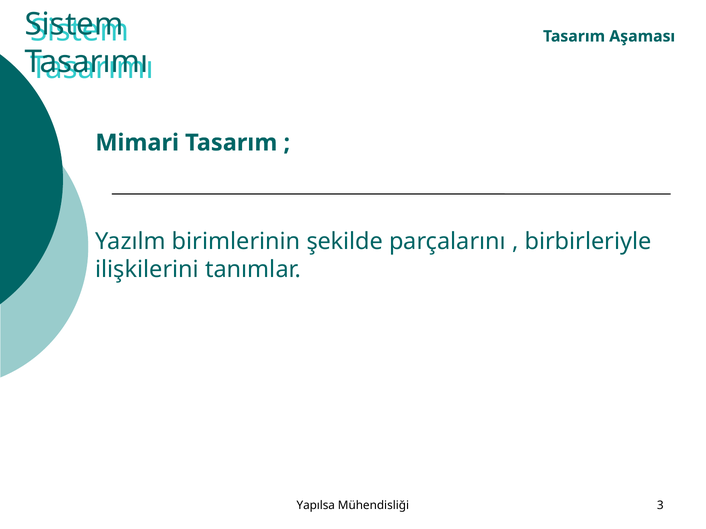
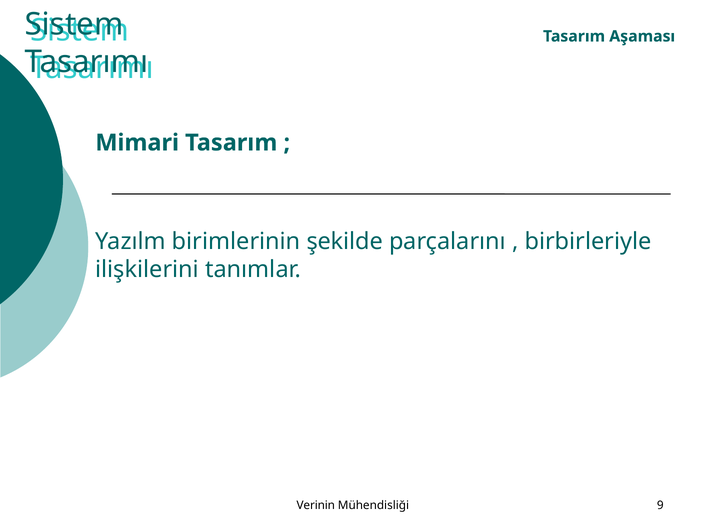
Yapılsa: Yapılsa -> Verinin
3: 3 -> 9
